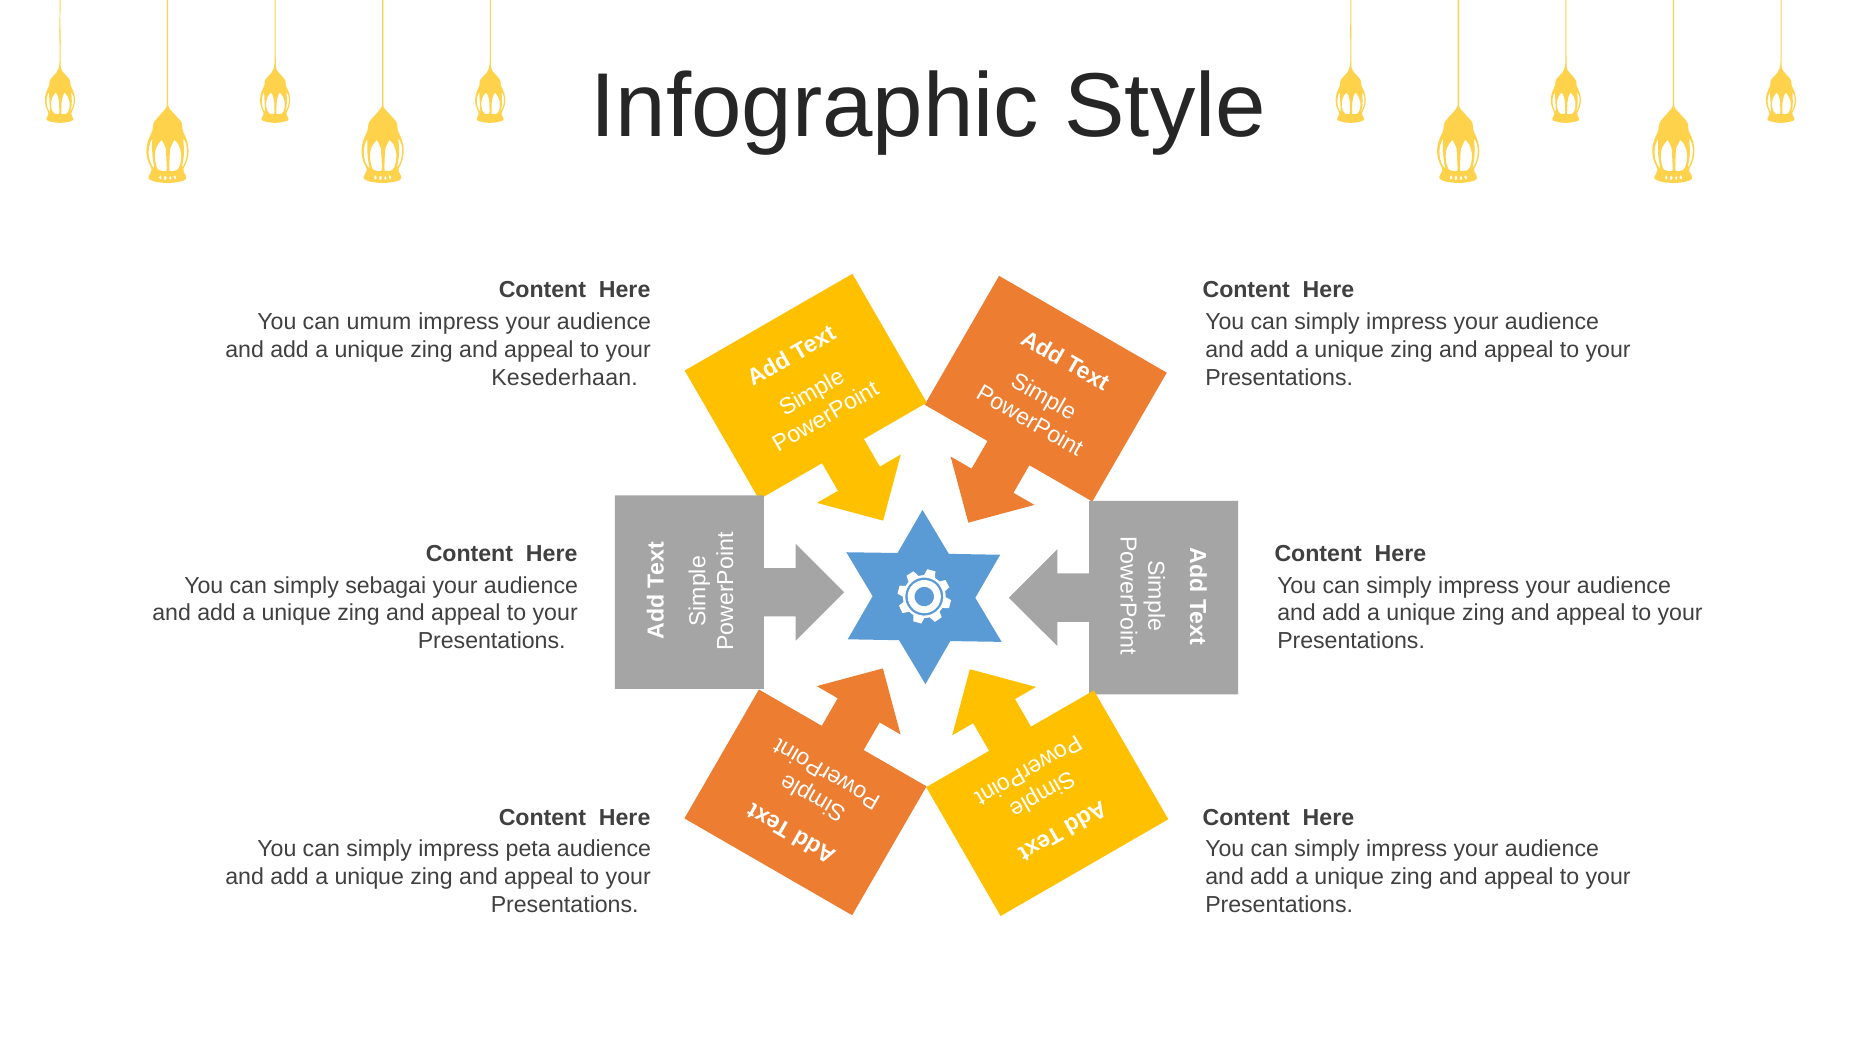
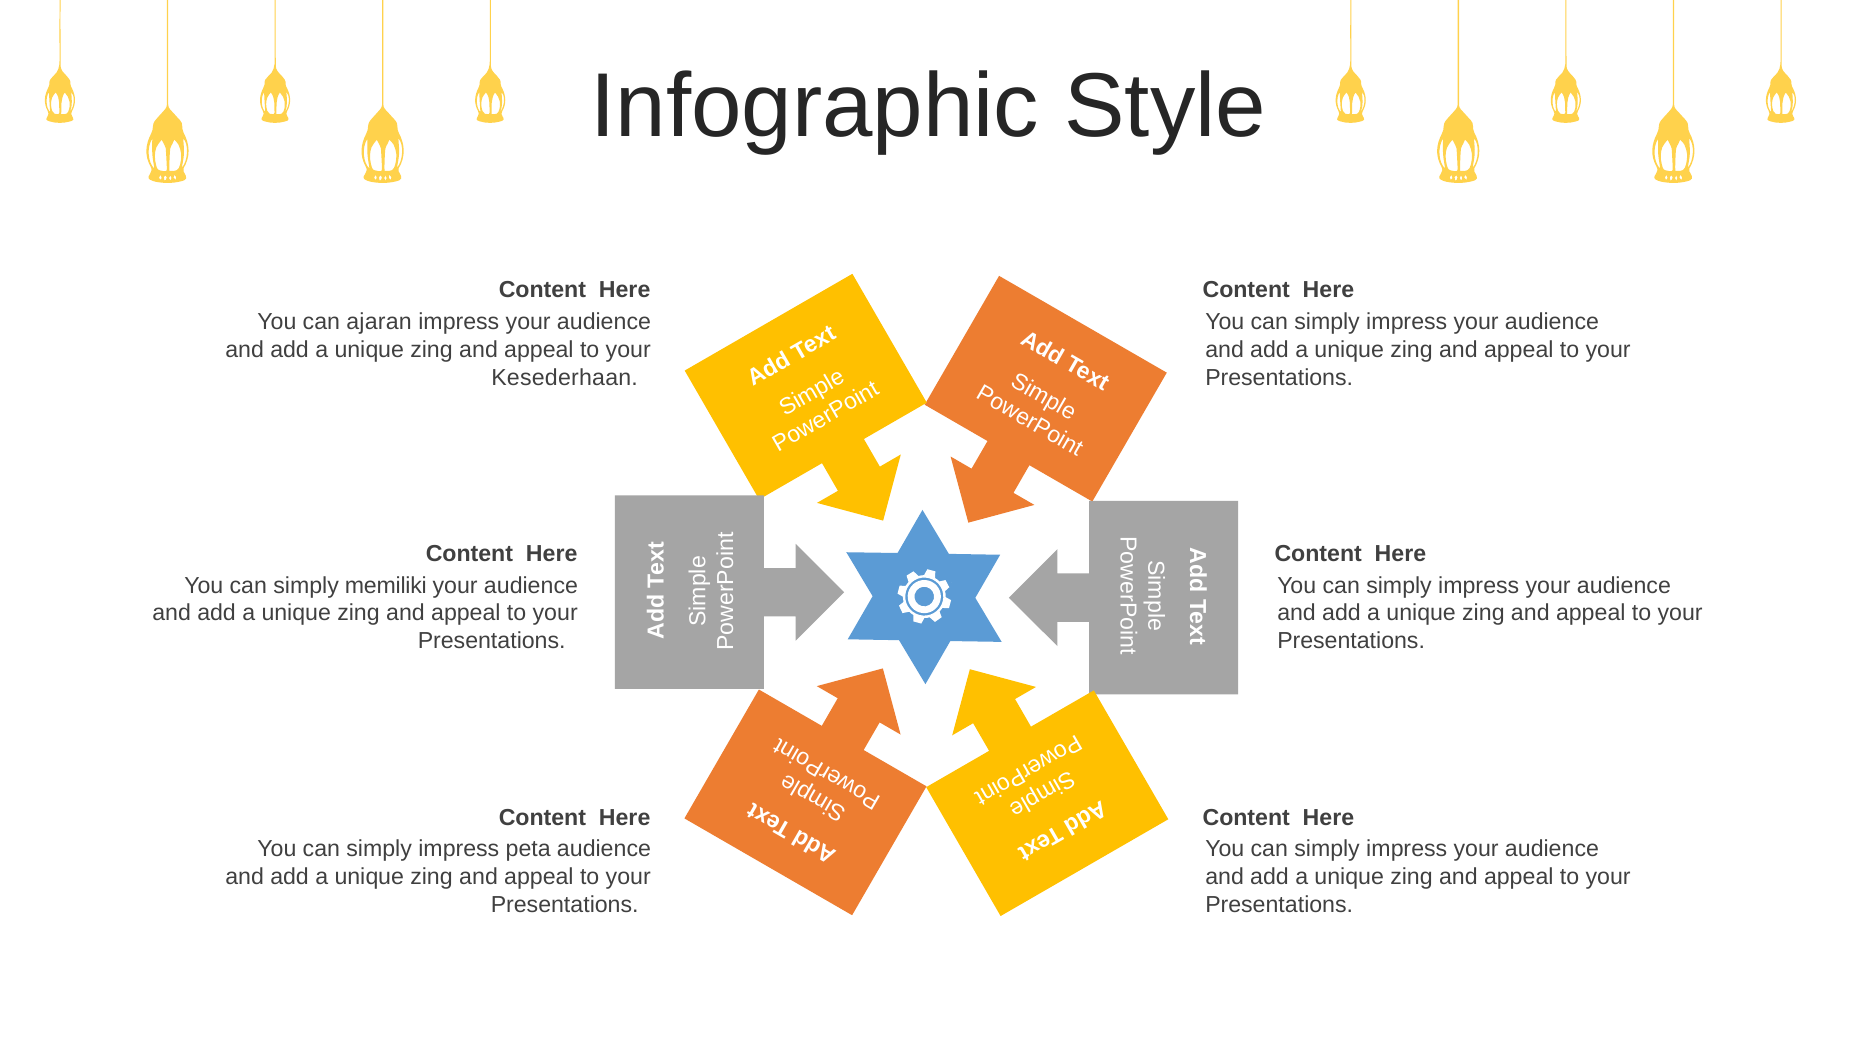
umum: umum -> ajaran
sebagai: sebagai -> memiliki
